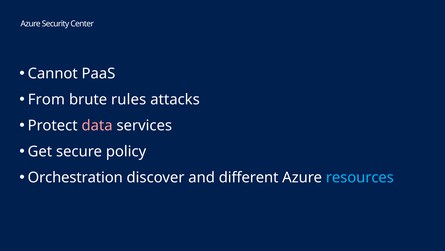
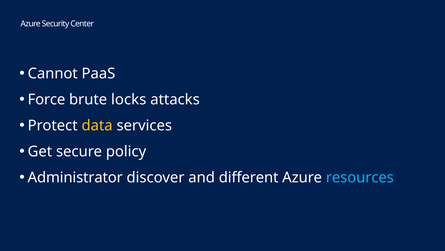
From: From -> Force
rules: rules -> locks
data colour: pink -> yellow
Orchestration: Orchestration -> Administrator
